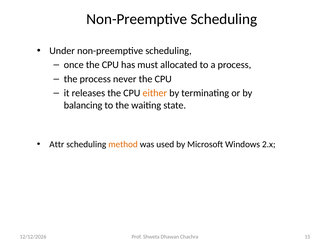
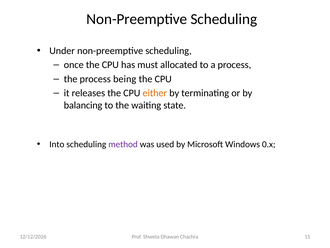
never: never -> being
Attr: Attr -> Into
method colour: orange -> purple
2.x: 2.x -> 0.x
